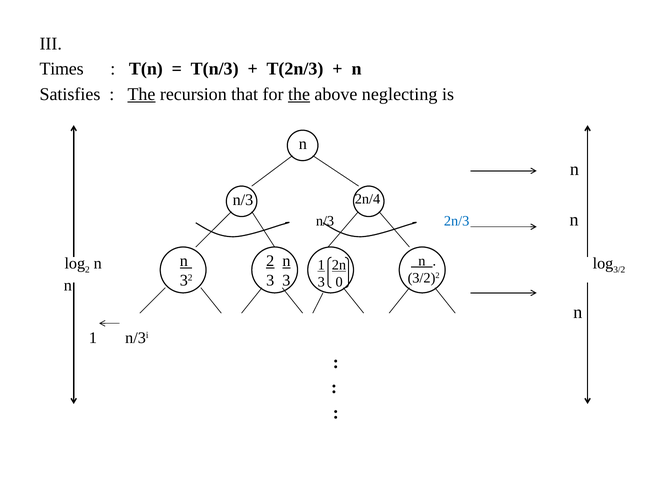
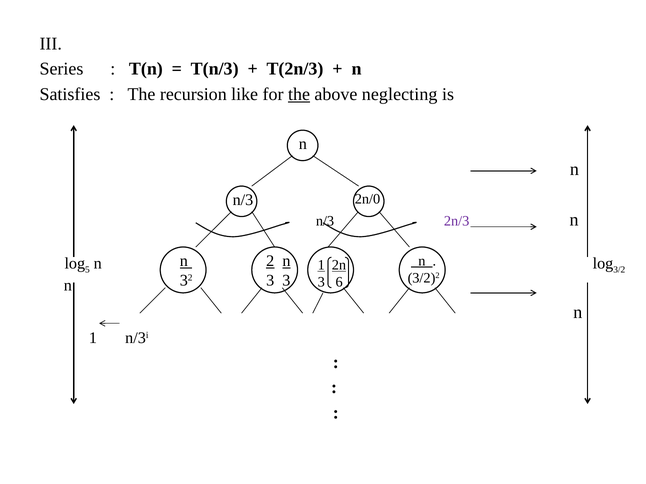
Times: Times -> Series
The at (141, 94) underline: present -> none
that: that -> like
2n/4: 2n/4 -> 2n/0
2n/3 colour: blue -> purple
2 at (87, 270): 2 -> 5
0: 0 -> 6
